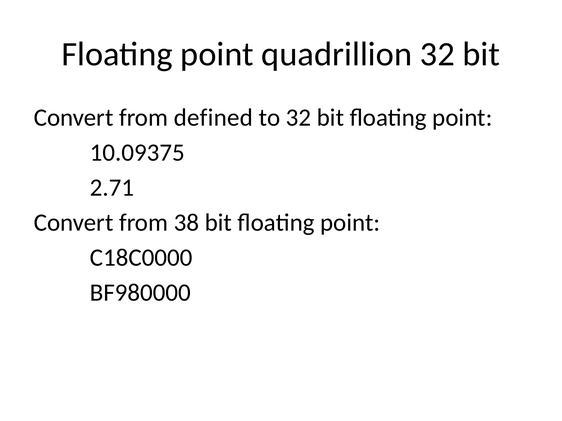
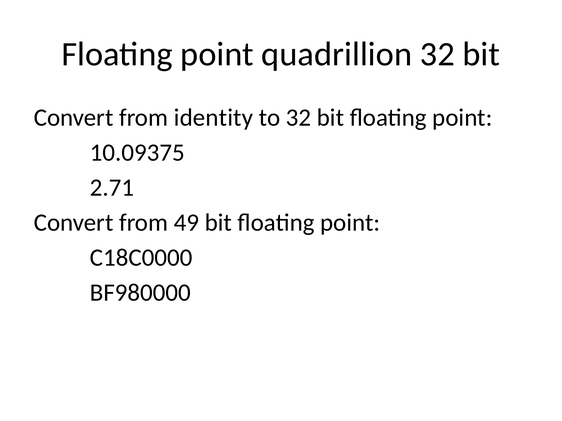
defined: defined -> identity
38: 38 -> 49
